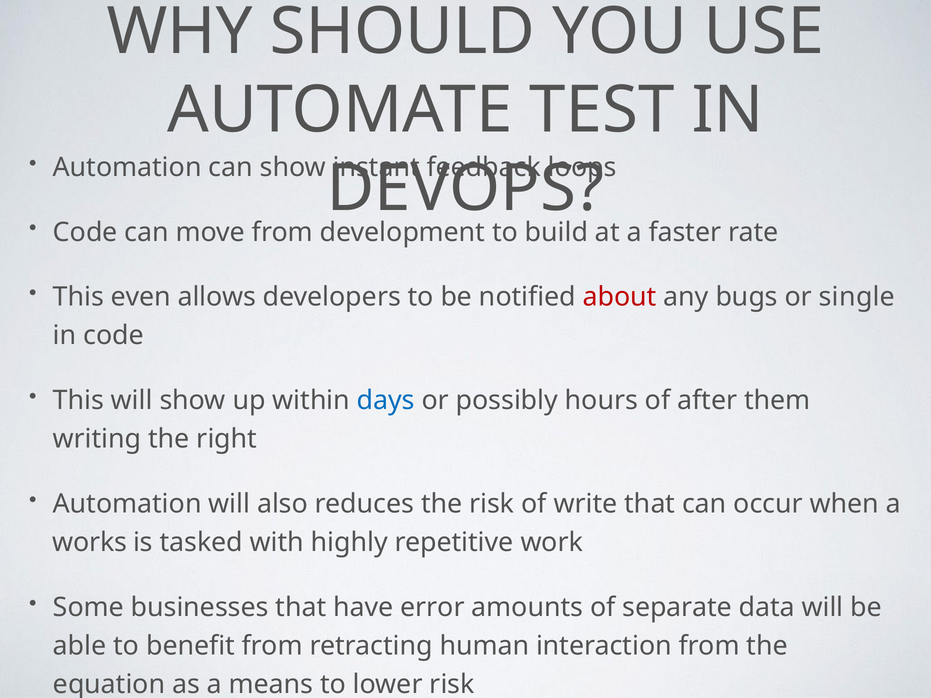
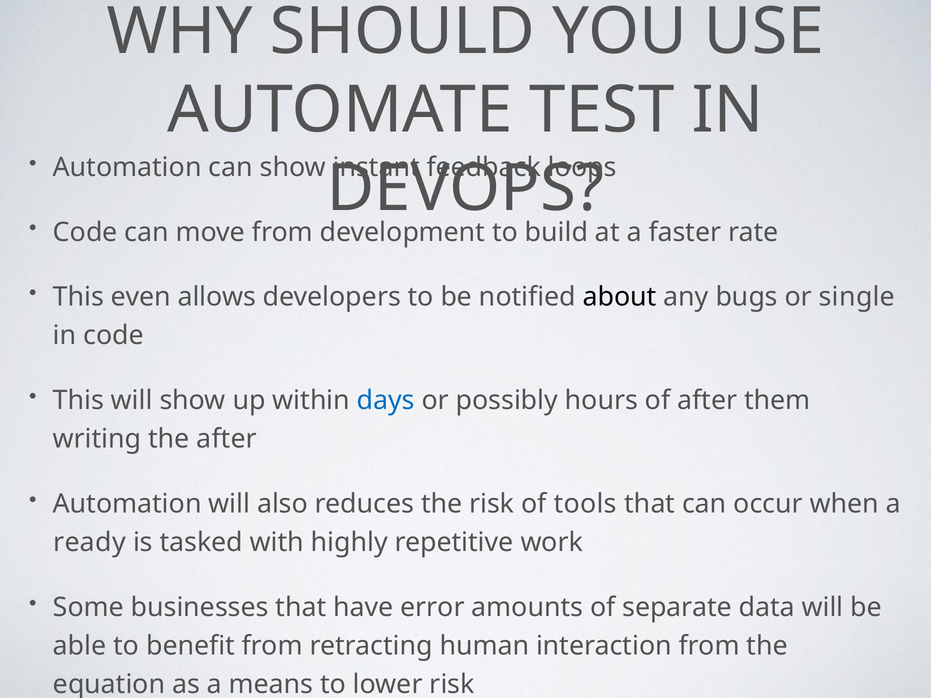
about colour: red -> black
the right: right -> after
write: write -> tools
works: works -> ready
